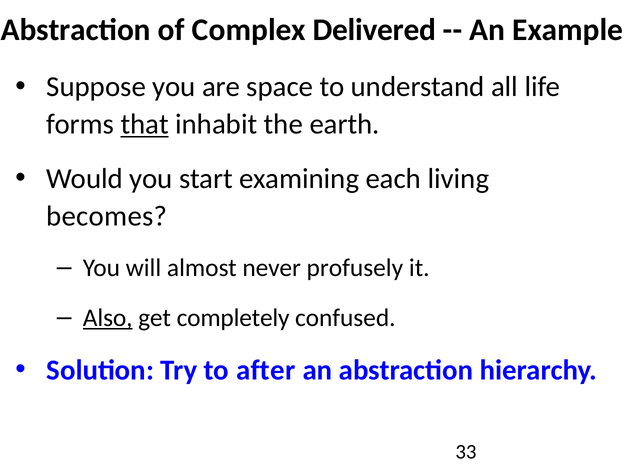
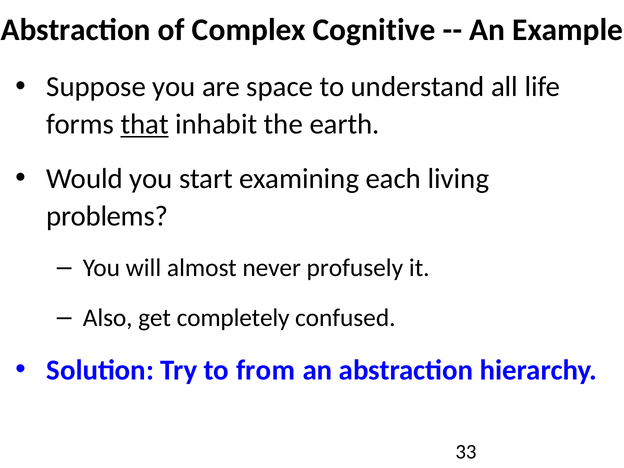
Delivered: Delivered -> Cognitive
becomes: becomes -> problems
Also underline: present -> none
after: after -> from
